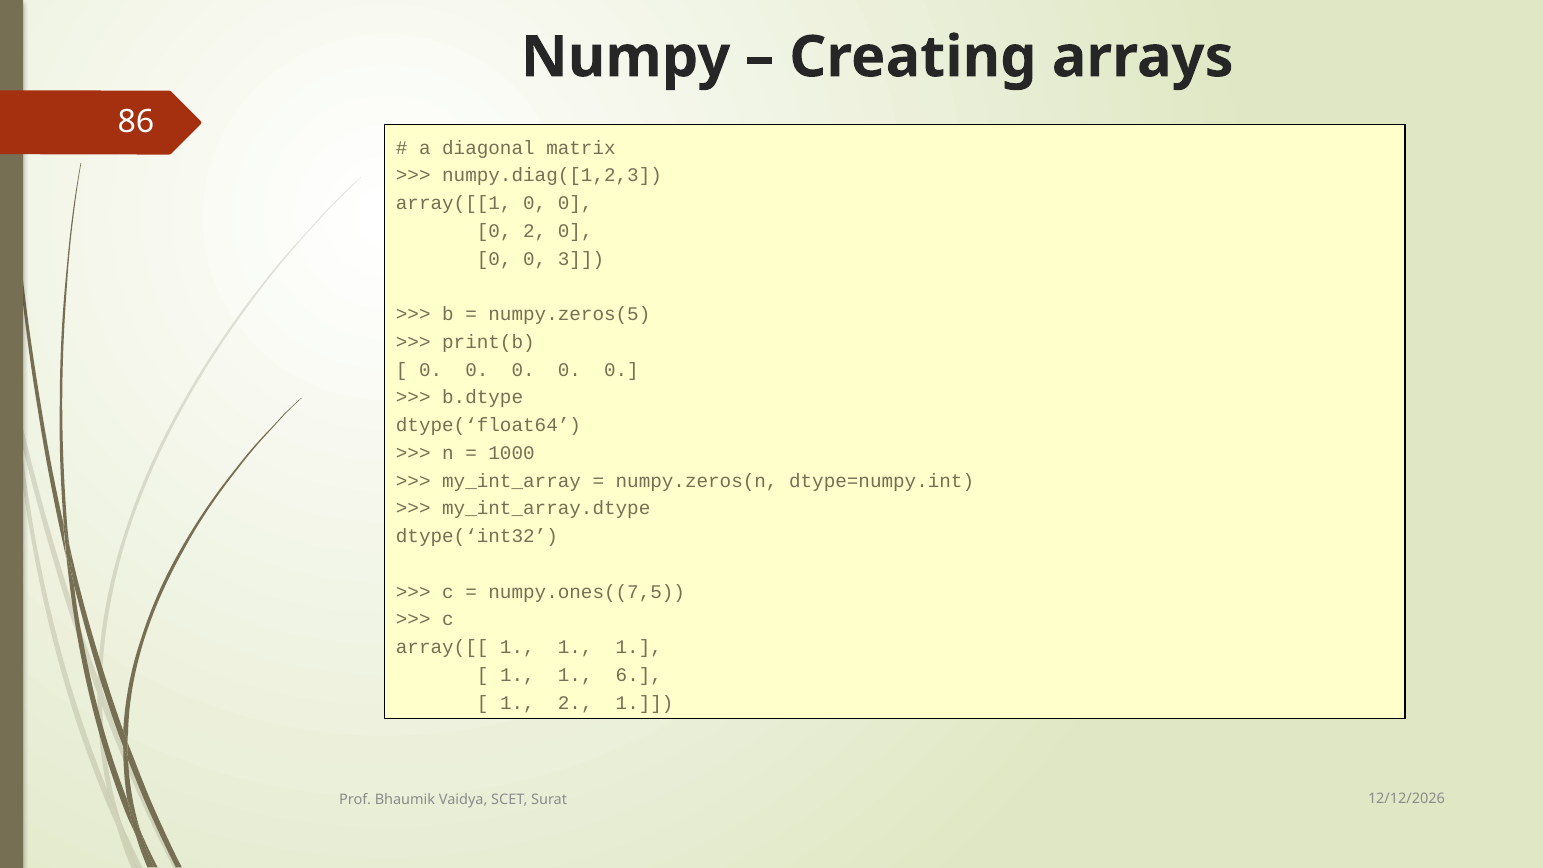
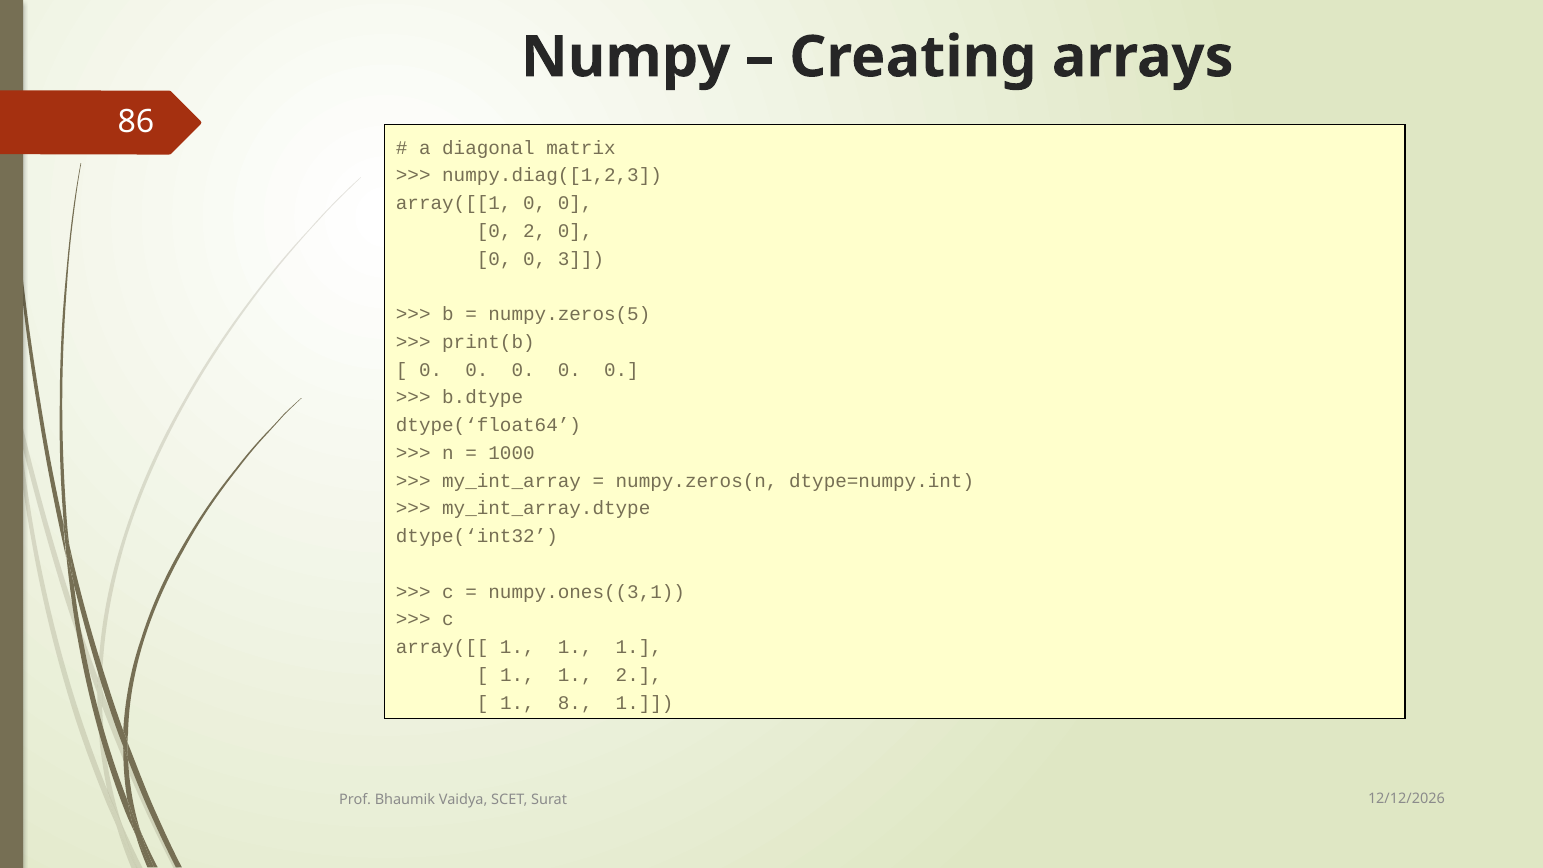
numpy.ones((7,5: numpy.ones((7,5 -> numpy.ones((3,1
1 6: 6 -> 2
1 2: 2 -> 8
